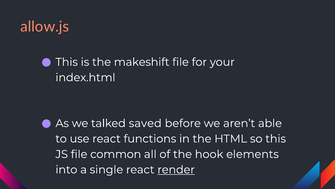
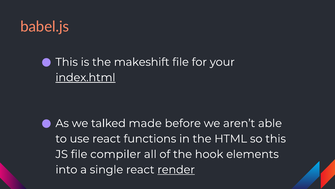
allow.js: allow.js -> babel.js
index.html underline: none -> present
saved: saved -> made
common: common -> compiler
